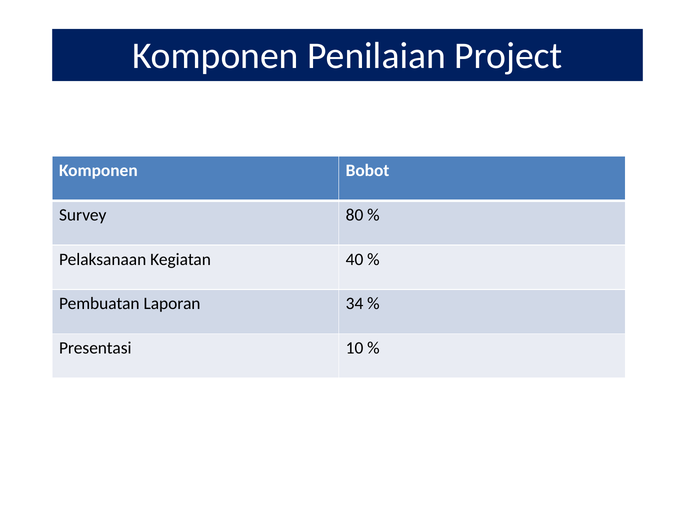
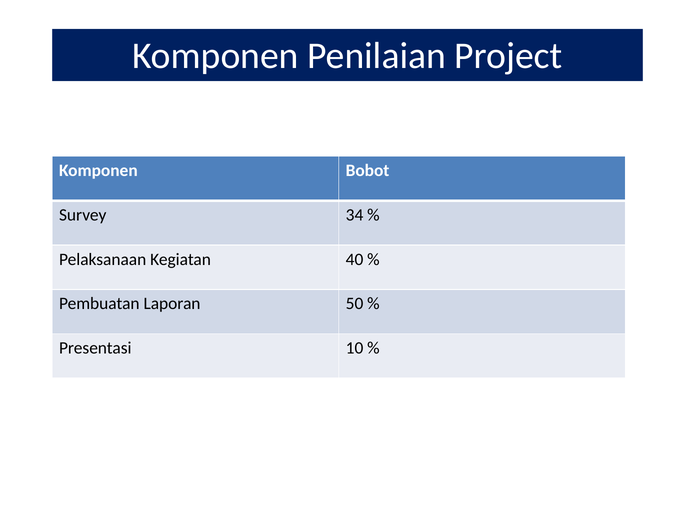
80: 80 -> 34
34: 34 -> 50
